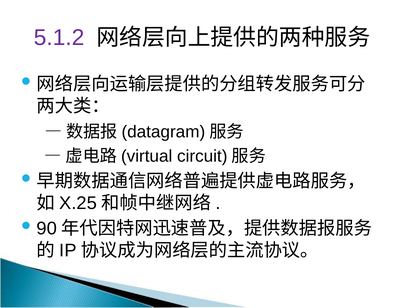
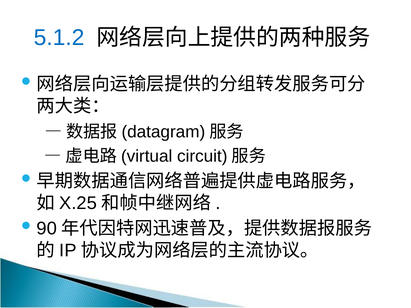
5.1.2 colour: purple -> blue
